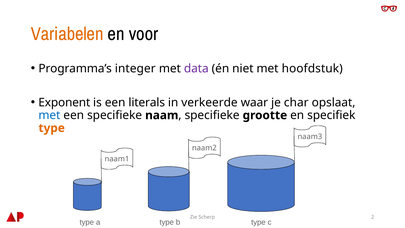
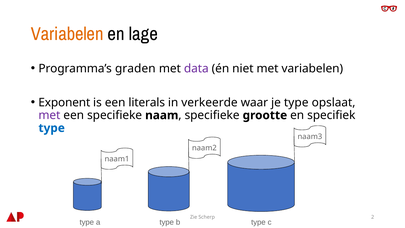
voor: voor -> lage
integer: integer -> graden
met hoofdstuk: hoofdstuk -> variabelen
je char: char -> type
met at (49, 115) colour: blue -> purple
type at (52, 128) colour: orange -> blue
